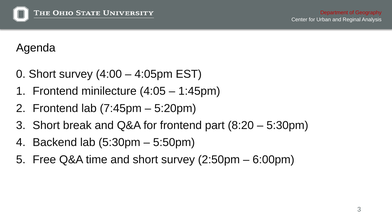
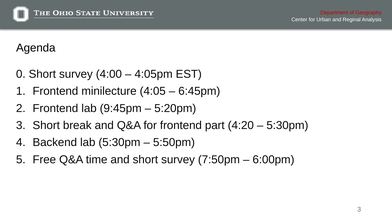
1:45pm: 1:45pm -> 6:45pm
7:45pm: 7:45pm -> 9:45pm
8:20: 8:20 -> 4:20
2:50pm: 2:50pm -> 7:50pm
